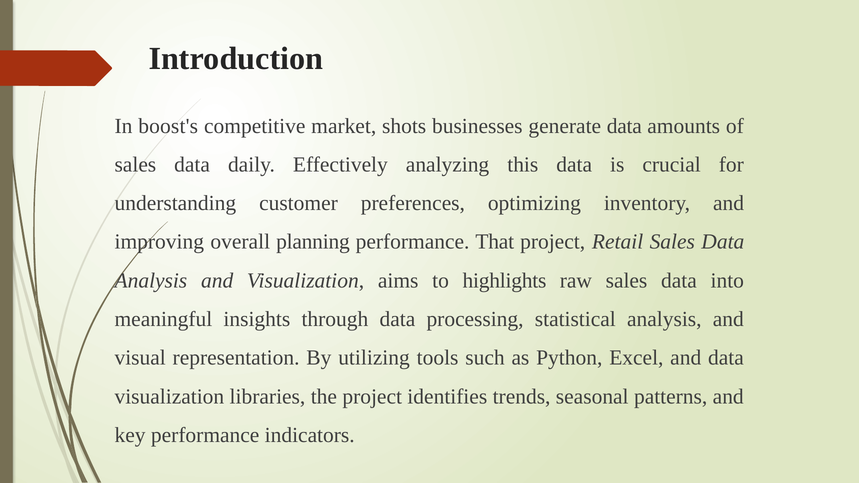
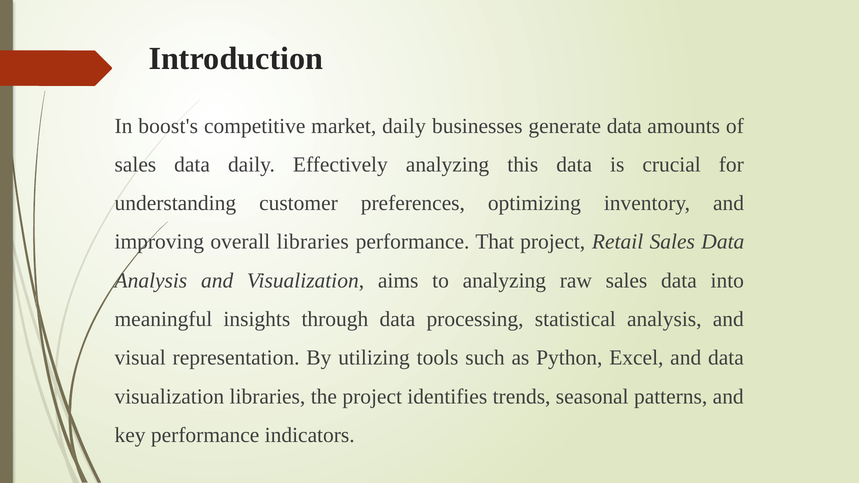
market shots: shots -> daily
overall planning: planning -> libraries
to highlights: highlights -> analyzing
